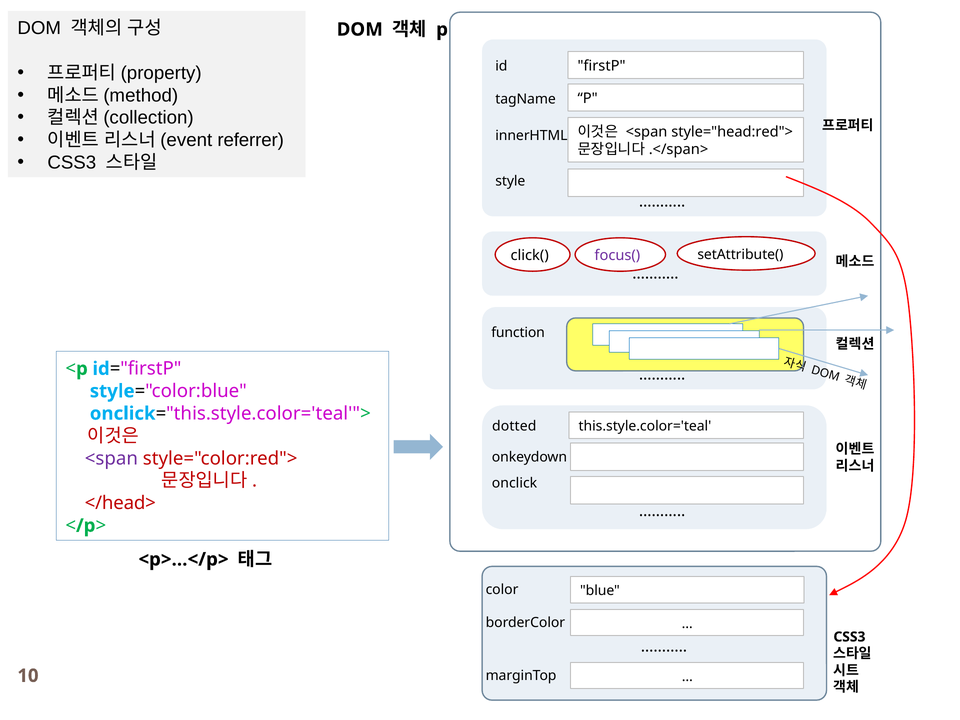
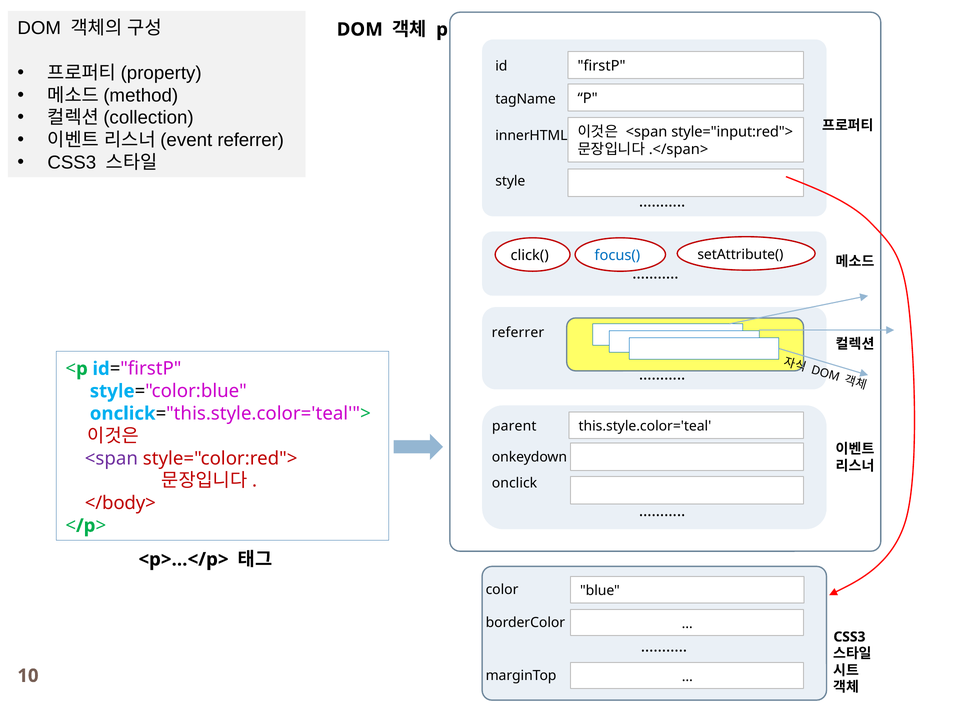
style="head:red">: style="head:red"> -> style="input:red">
focus( colour: purple -> blue
function at (518, 332): function -> referrer
dotted: dotted -> parent
</head>: </head> -> </body>
